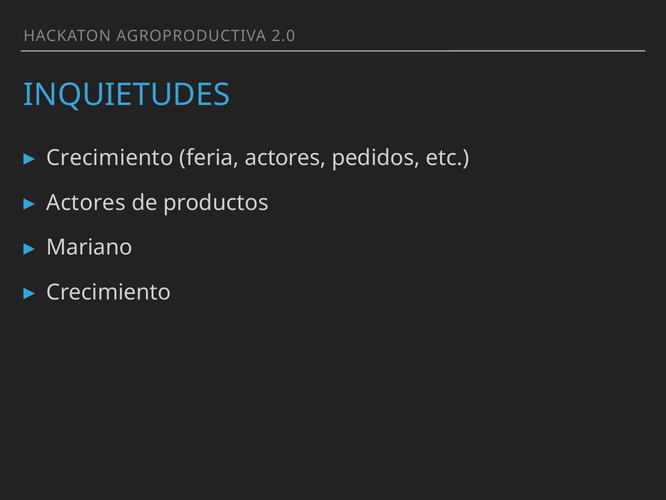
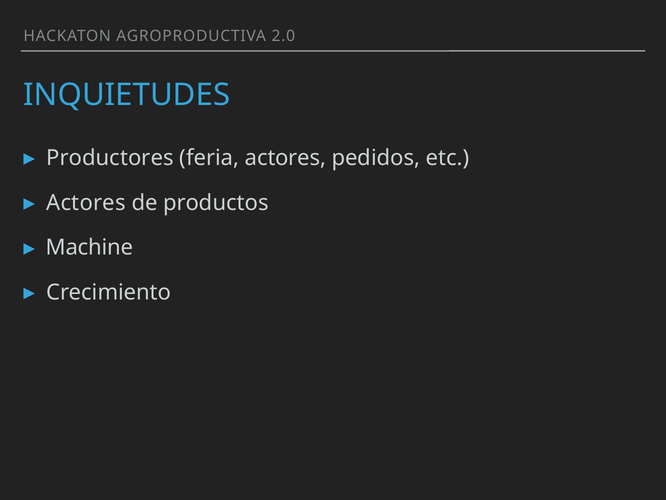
Crecimiento at (110, 158): Crecimiento -> Productores
Mariano: Mariano -> Machine
